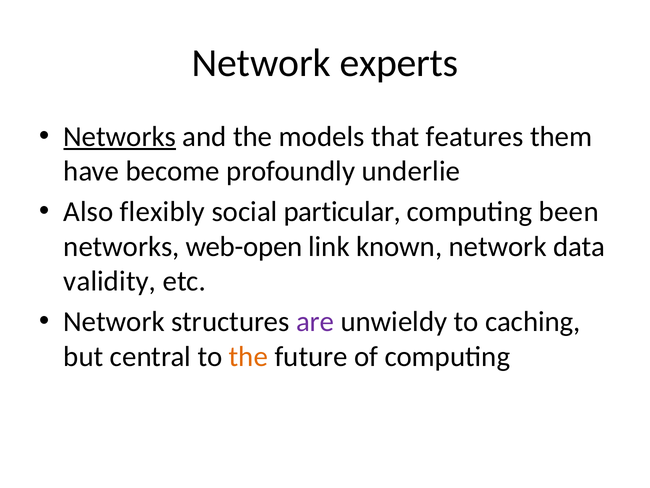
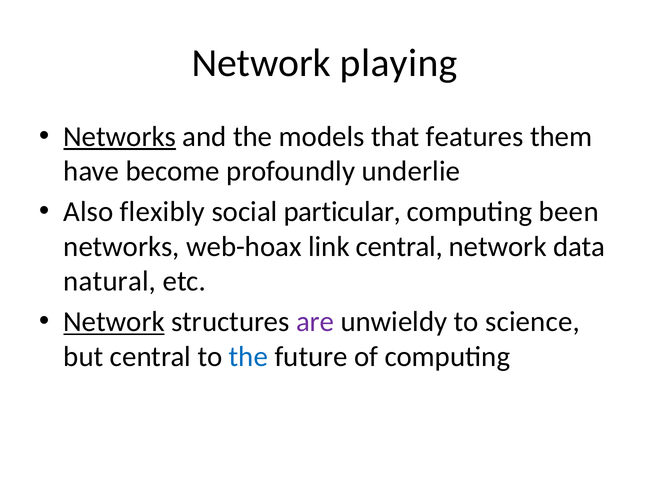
experts: experts -> playing
web-open: web-open -> web-hoax
link known: known -> central
validity: validity -> natural
Network at (114, 321) underline: none -> present
caching: caching -> science
the at (248, 356) colour: orange -> blue
